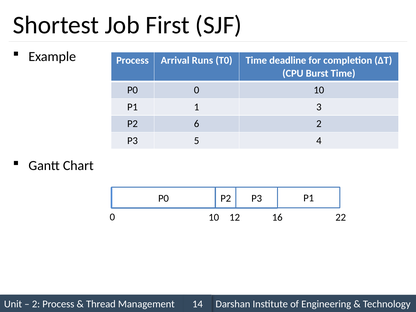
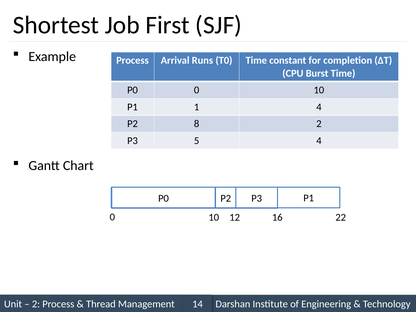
deadline: deadline -> constant
1 3: 3 -> 4
6: 6 -> 8
